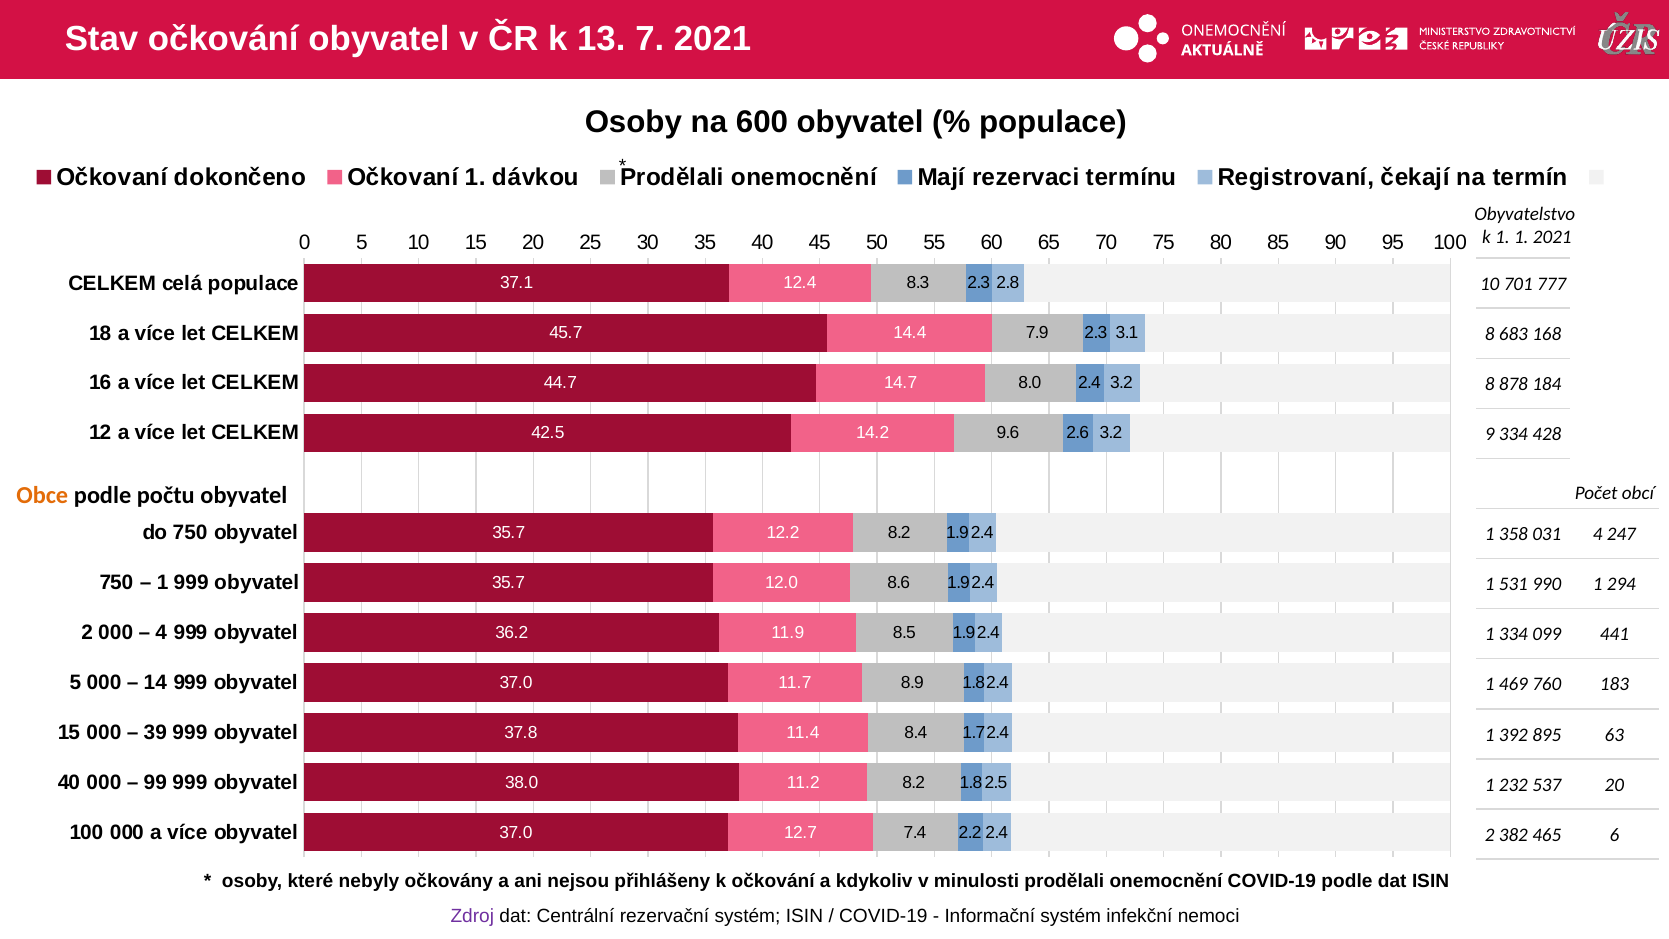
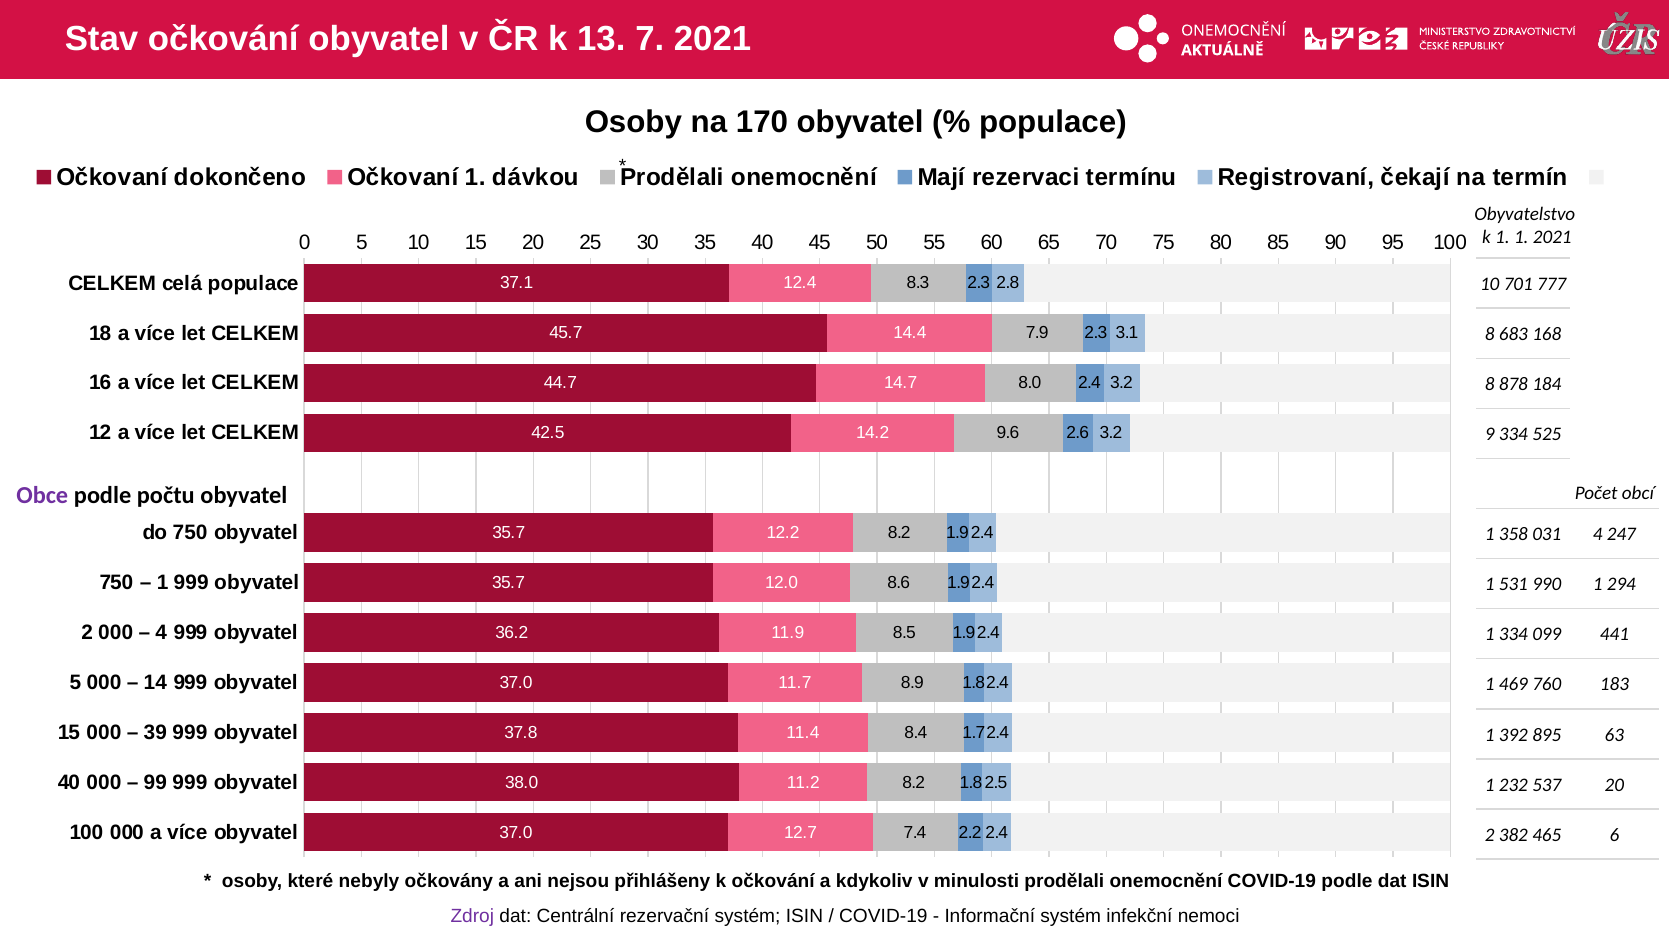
600: 600 -> 170
428: 428 -> 525
Obce colour: orange -> purple
